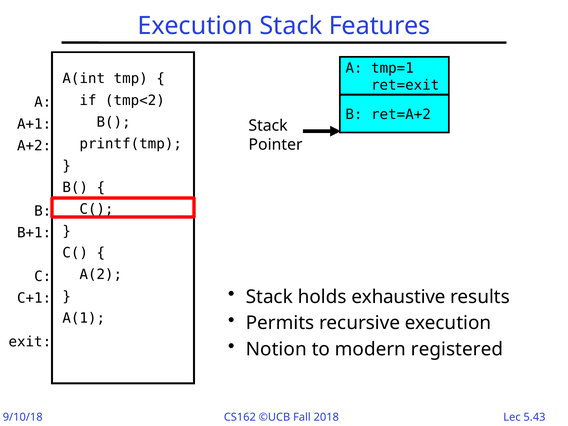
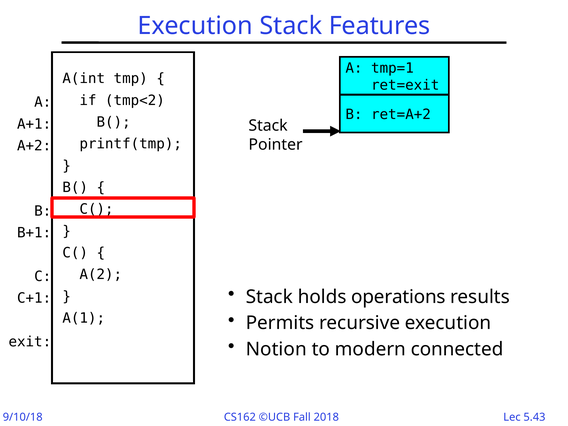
exhaustive: exhaustive -> operations
registered: registered -> connected
